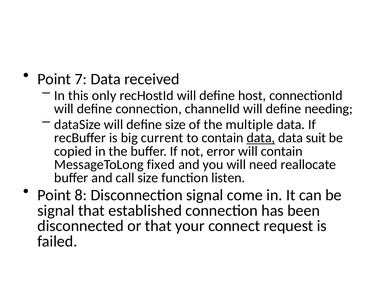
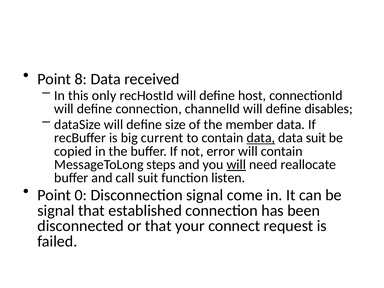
7: 7 -> 8
needing: needing -> disables
multiple: multiple -> member
fixed: fixed -> steps
will at (236, 165) underline: none -> present
call size: size -> suit
8: 8 -> 0
